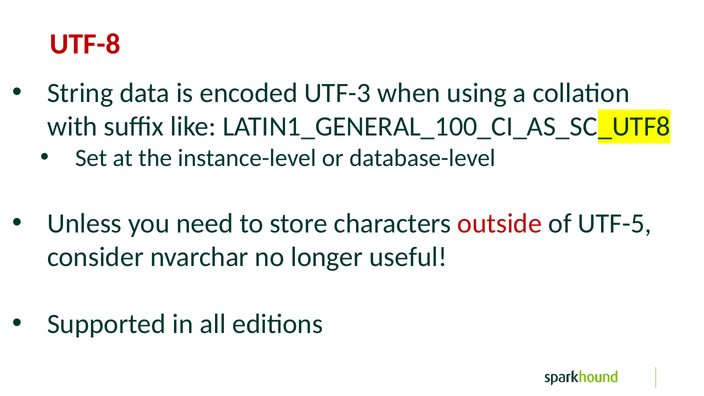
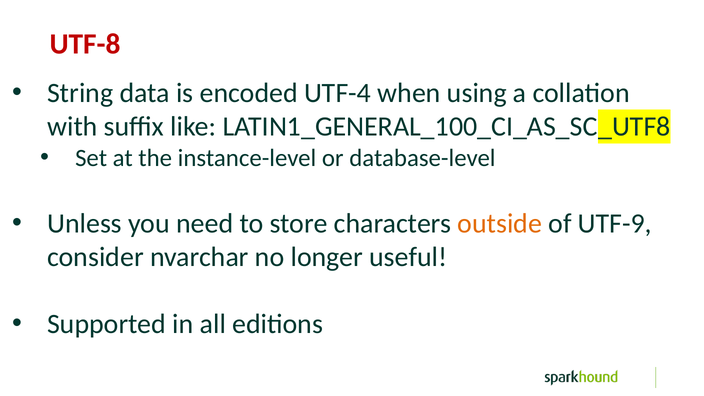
UTF-3: UTF-3 -> UTF-4
outside colour: red -> orange
UTF-5: UTF-5 -> UTF-9
